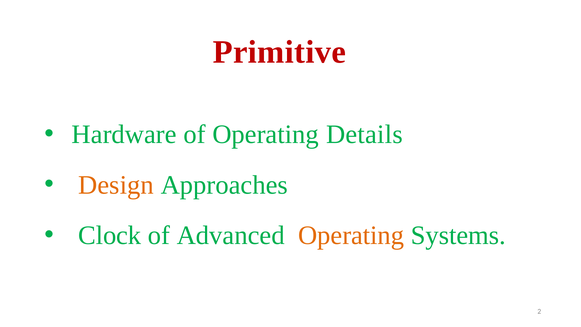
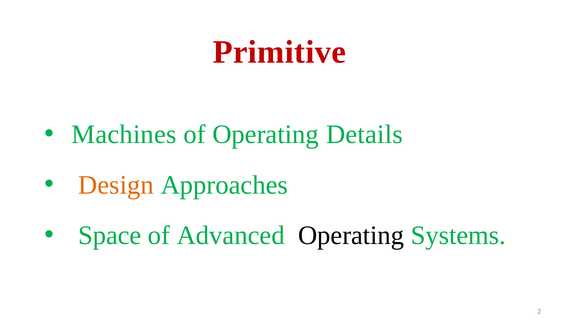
Hardware: Hardware -> Machines
Clock: Clock -> Space
Operating at (351, 235) colour: orange -> black
